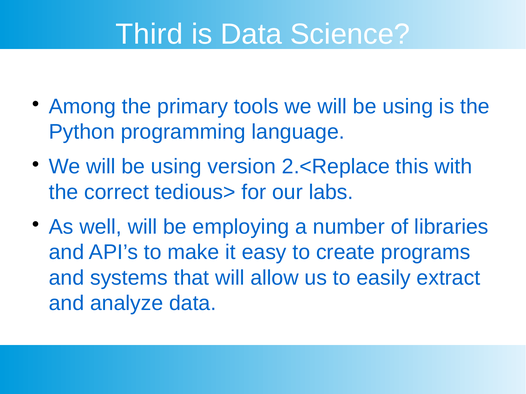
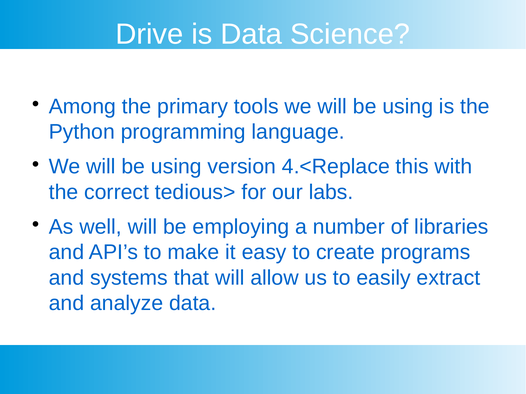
Third: Third -> Drive
2.<Replace: 2.<Replace -> 4.<Replace
